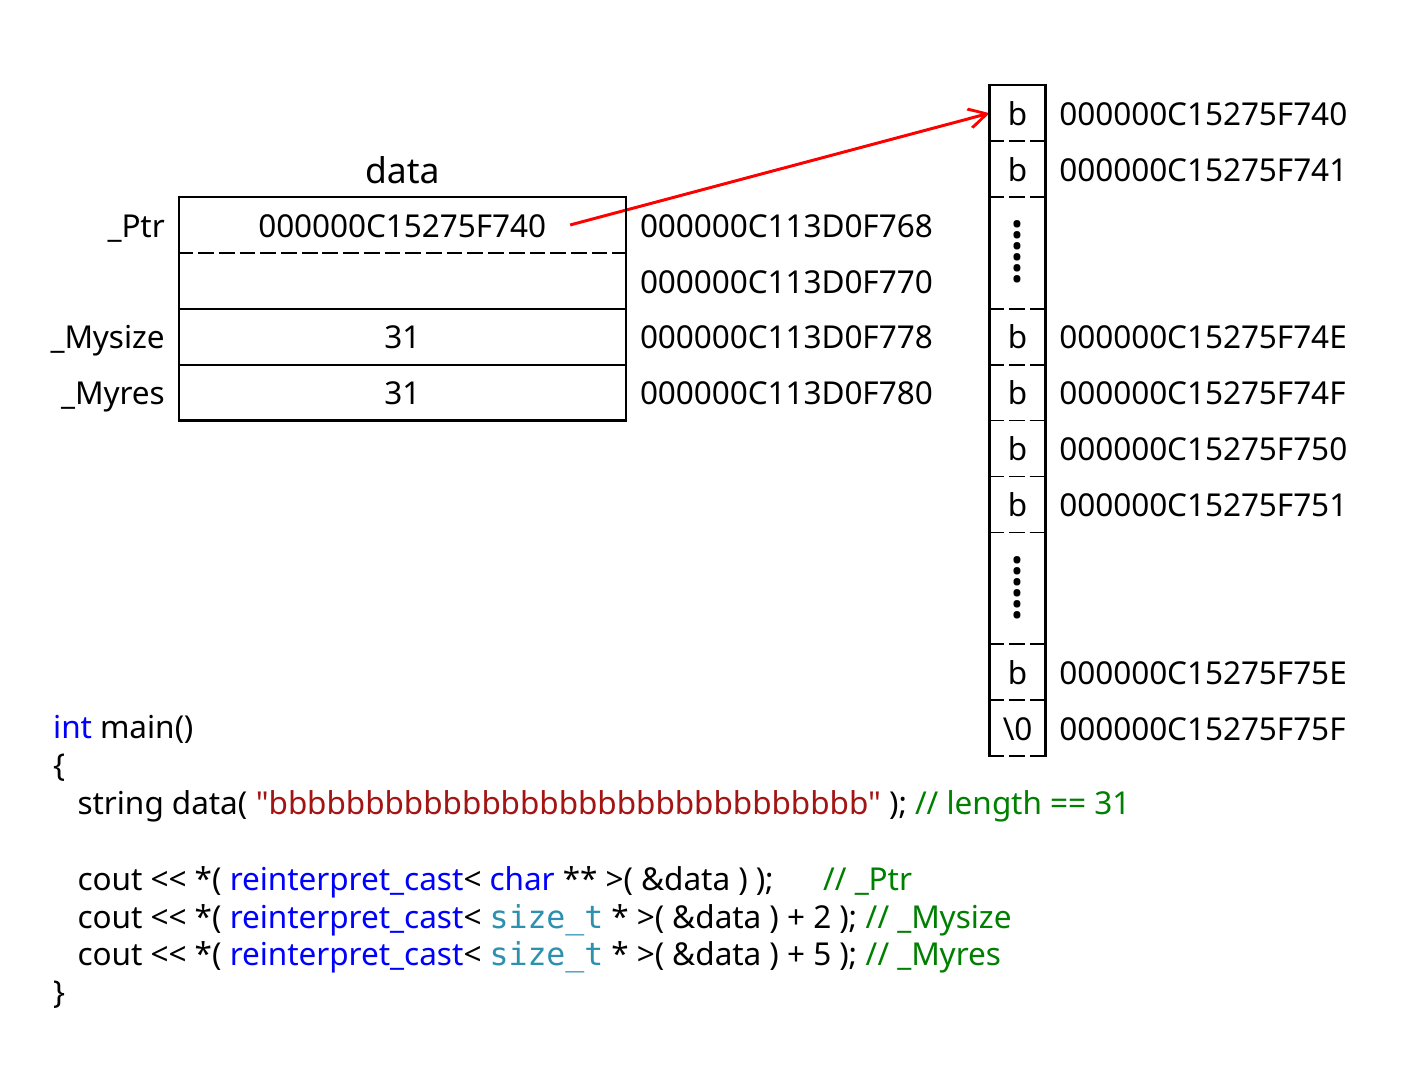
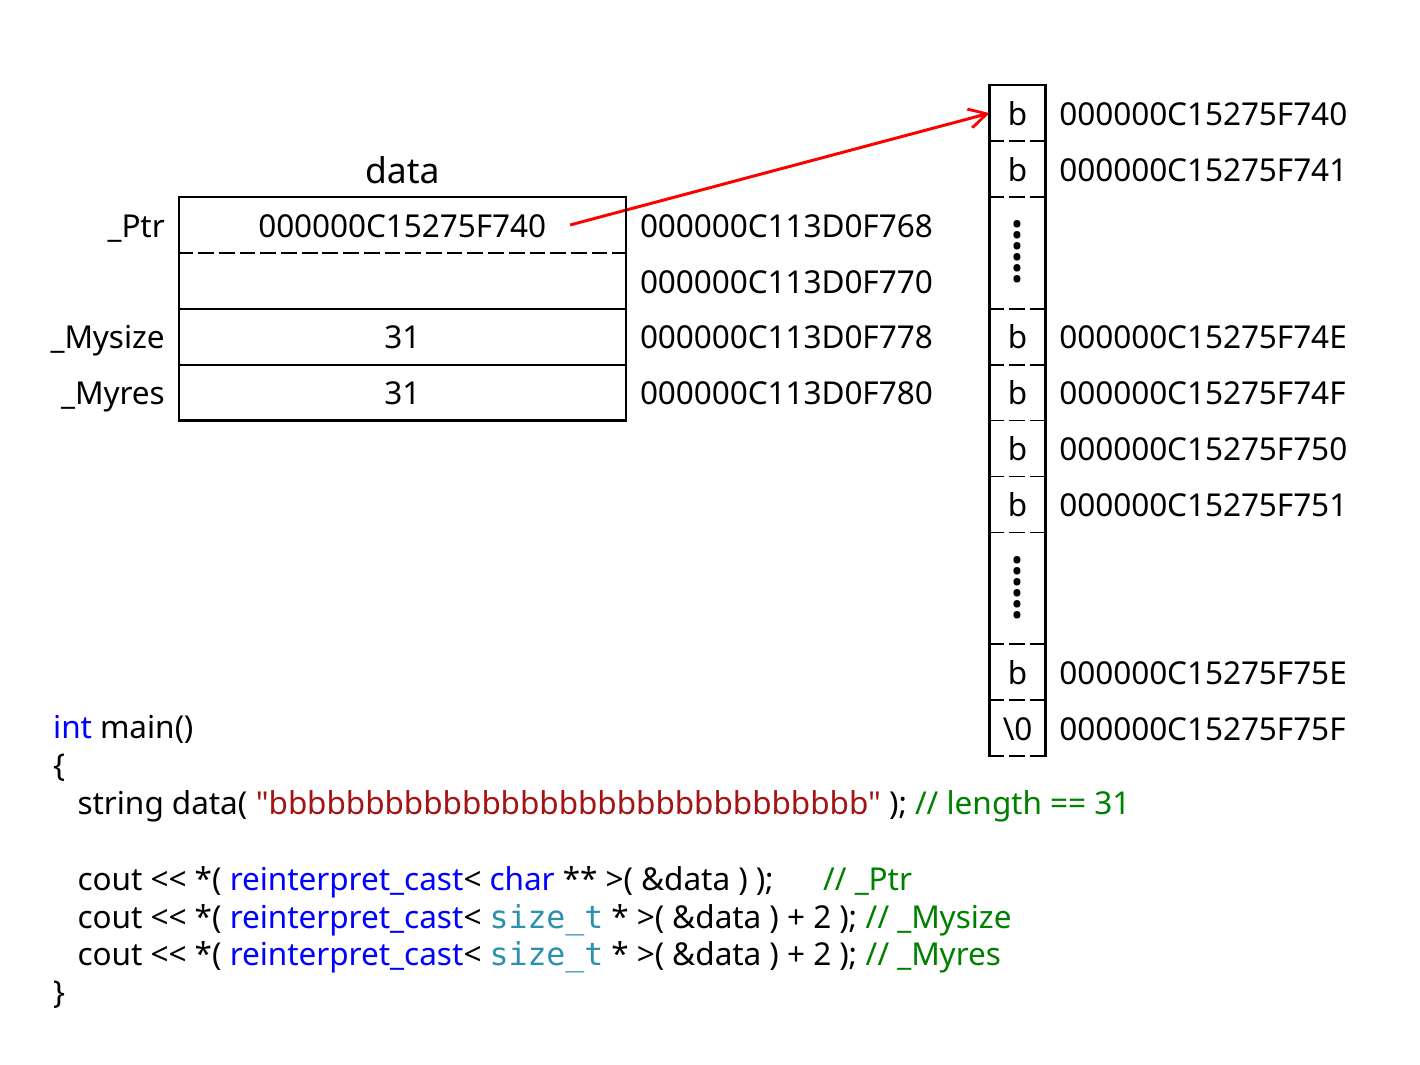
5 at (822, 956): 5 -> 2
